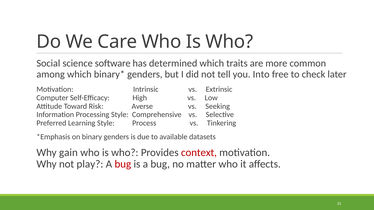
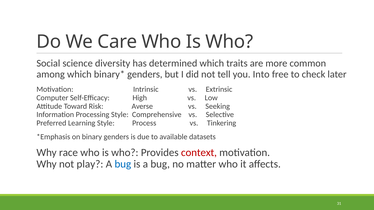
software: software -> diversity
gain: gain -> race
bug at (123, 164) colour: red -> blue
